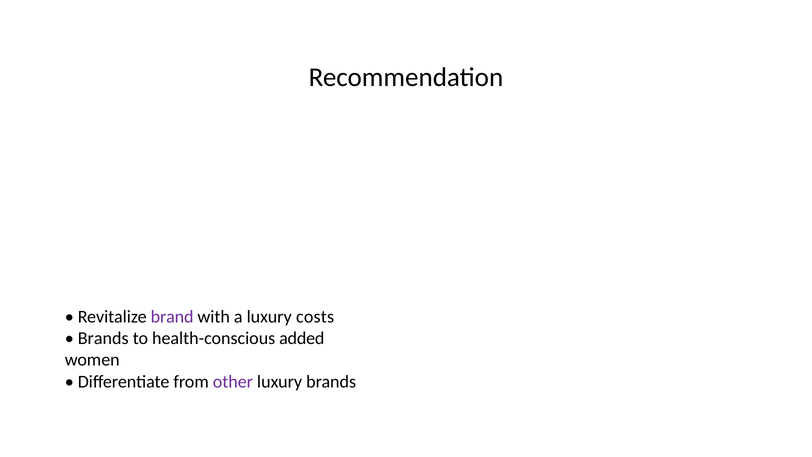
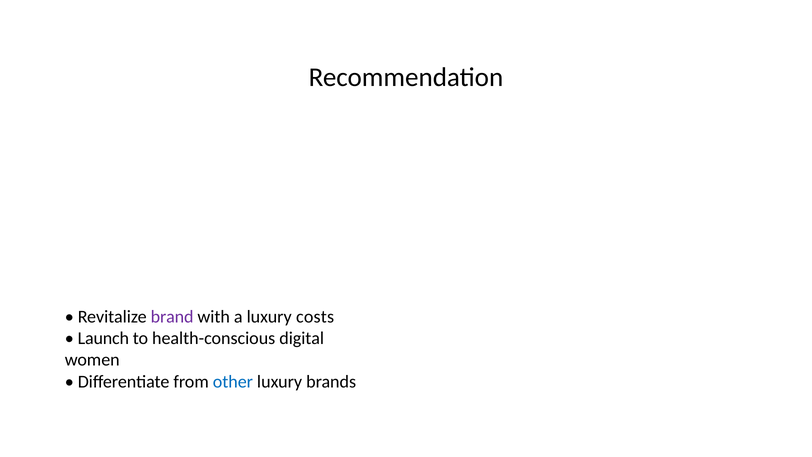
Brands at (103, 338): Brands -> Launch
added: added -> digital
other colour: purple -> blue
